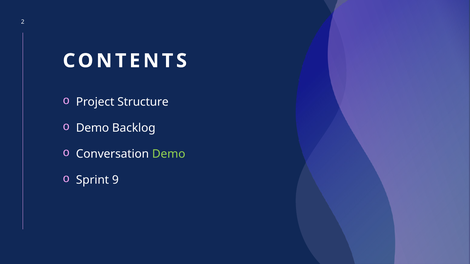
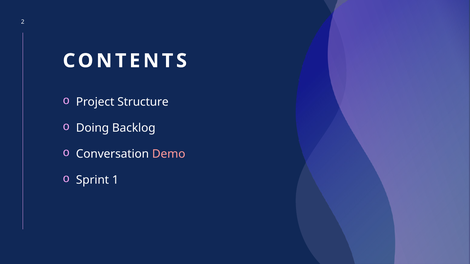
Demo at (93, 128): Demo -> Doing
Demo at (169, 154) colour: light green -> pink
9: 9 -> 1
